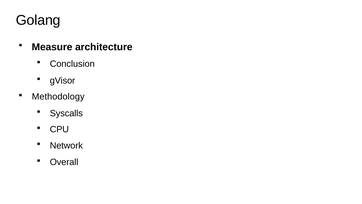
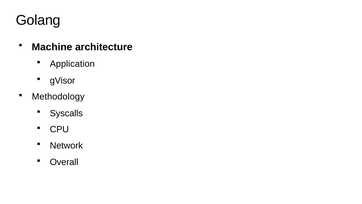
Measure: Measure -> Machine
Conclusion: Conclusion -> Application
